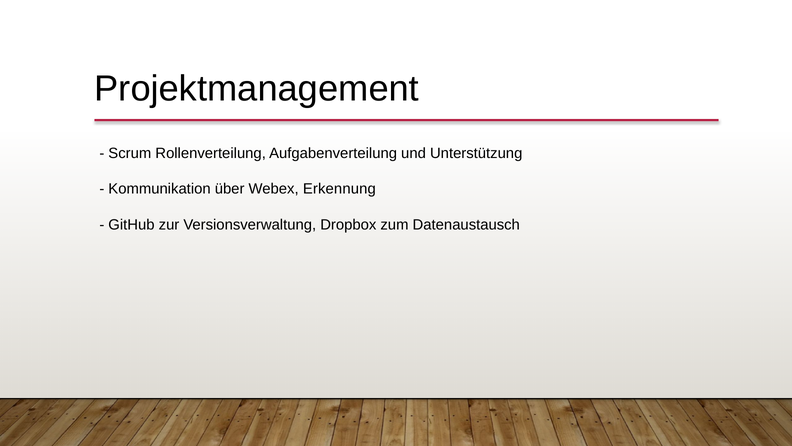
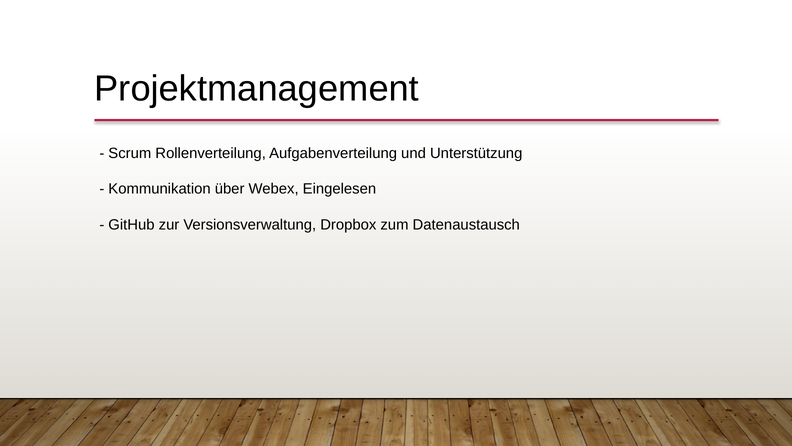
Erkennung: Erkennung -> Eingelesen
